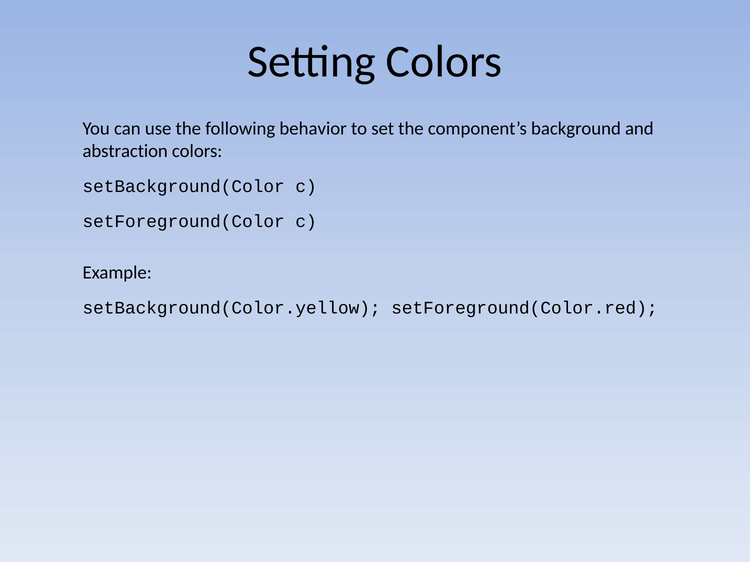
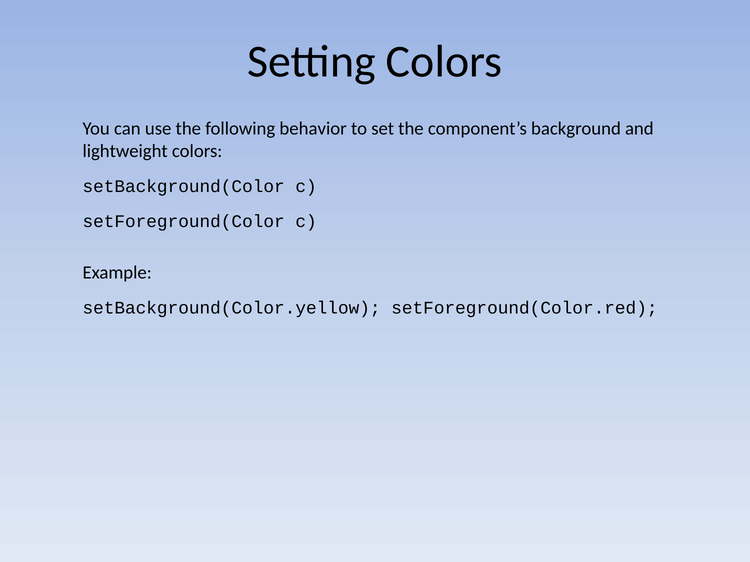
abstraction: abstraction -> lightweight
